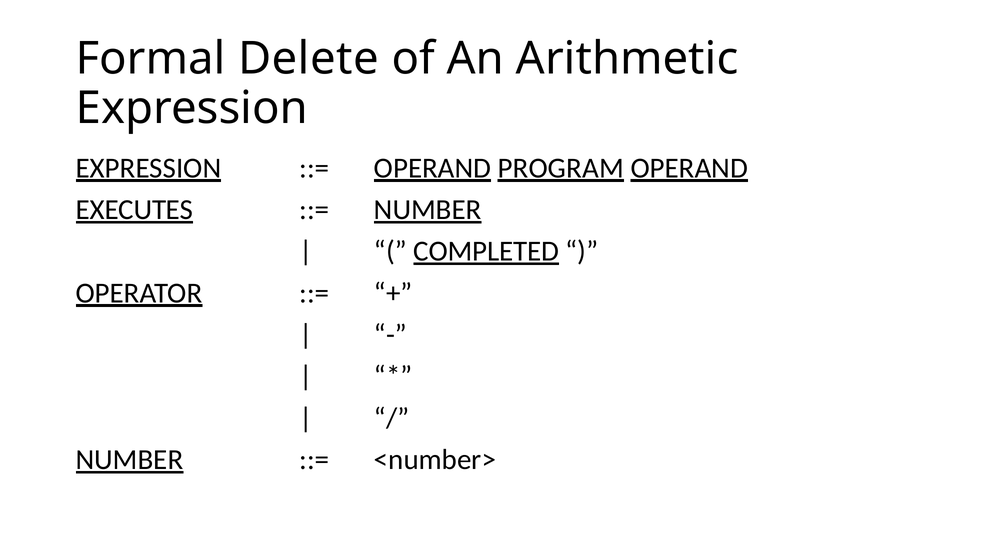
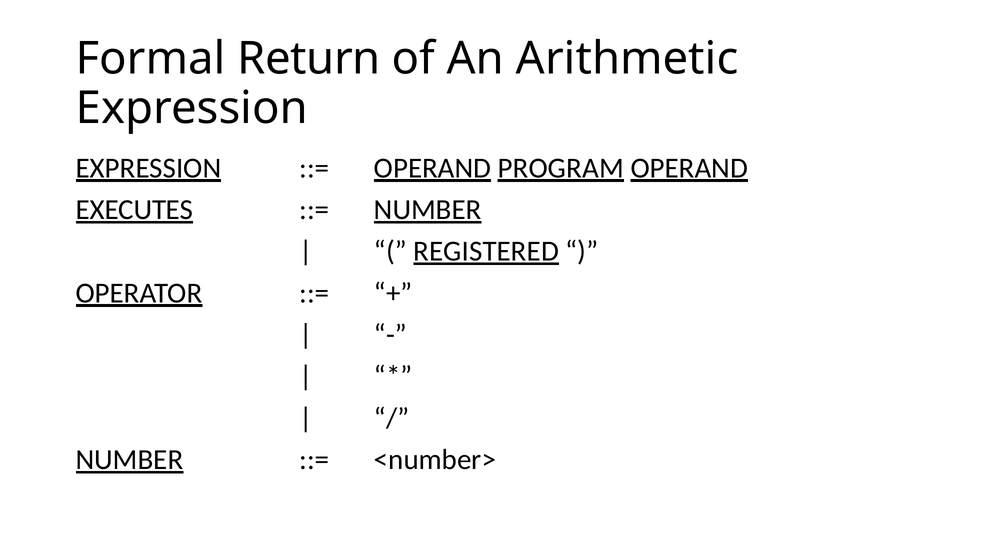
Delete: Delete -> Return
COMPLETED: COMPLETED -> REGISTERED
